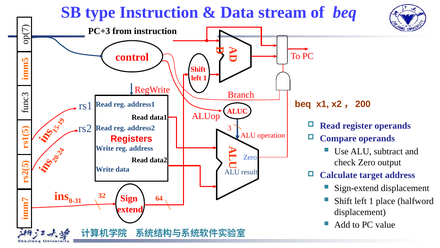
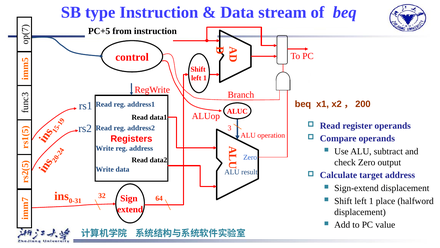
PC+3: PC+3 -> PC+5
